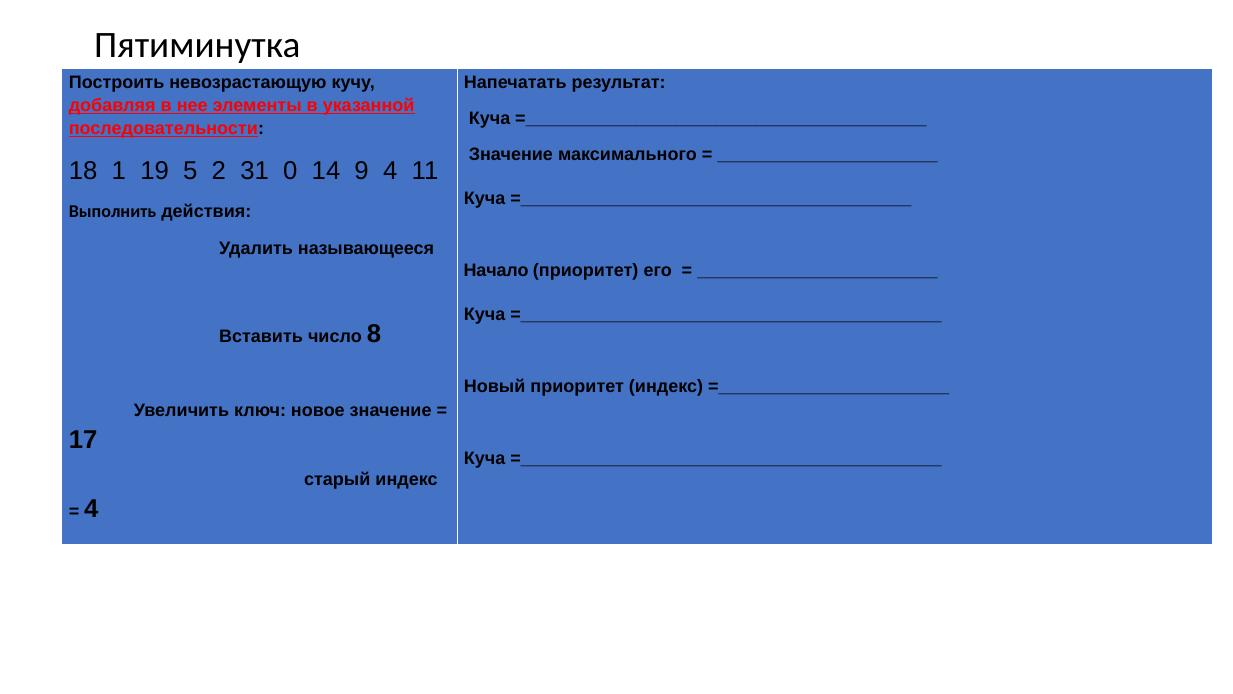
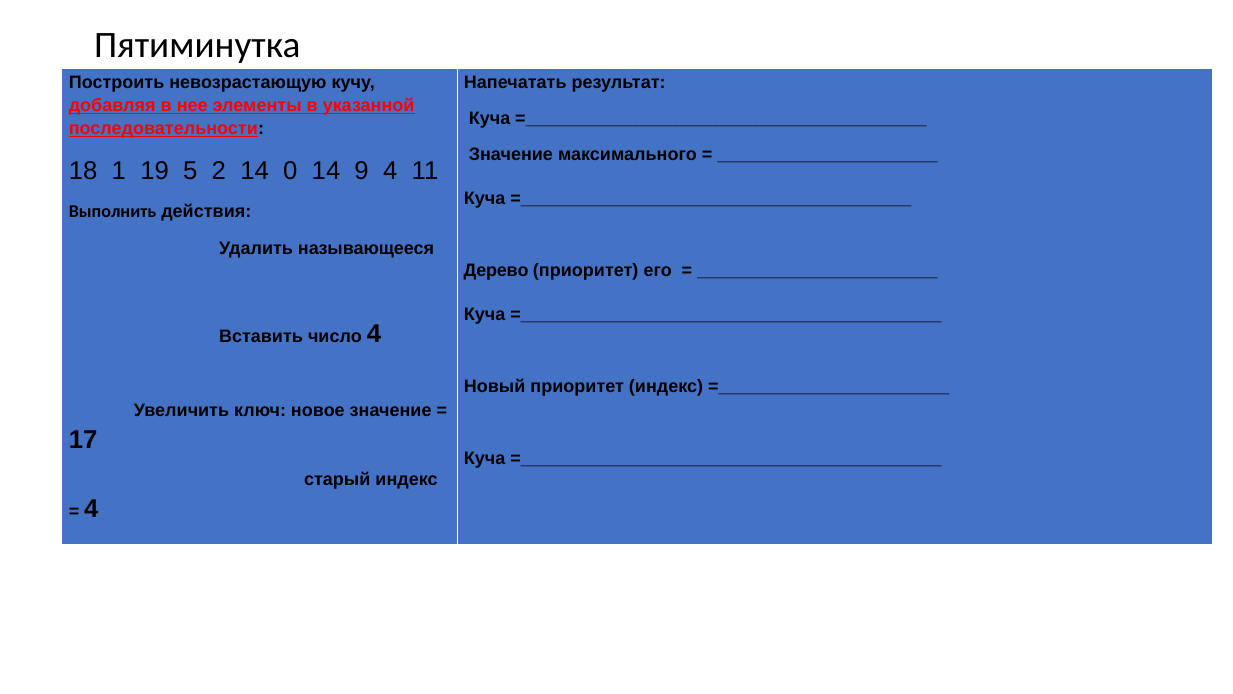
2 31: 31 -> 14
Начало: Начало -> Дерево
число 8: 8 -> 4
